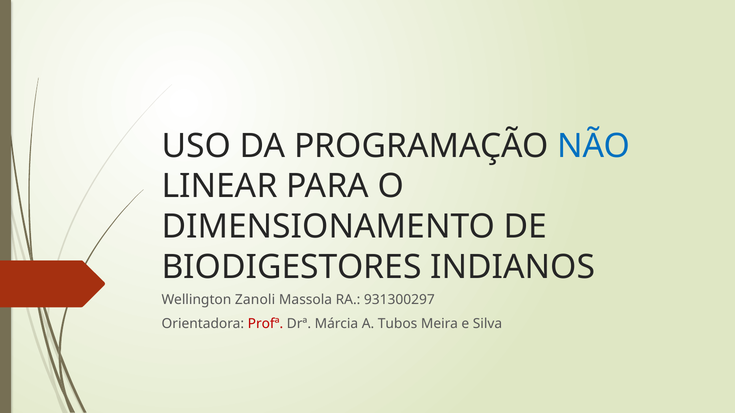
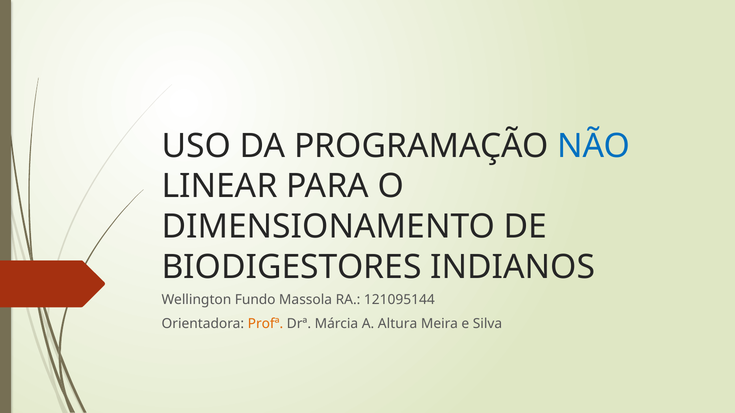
Zanoli: Zanoli -> Fundo
931300297: 931300297 -> 121095144
Profª colour: red -> orange
Tubos: Tubos -> Altura
